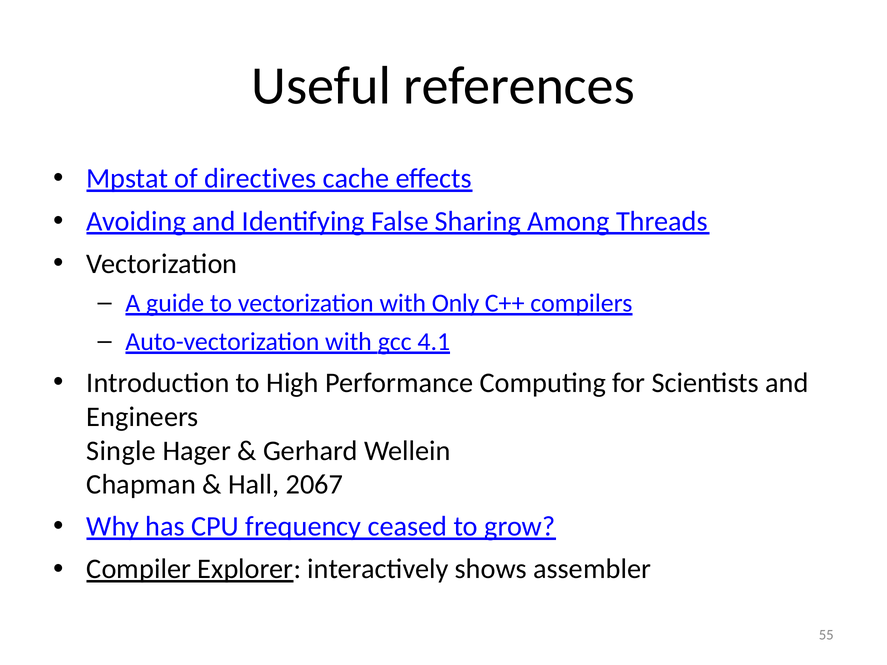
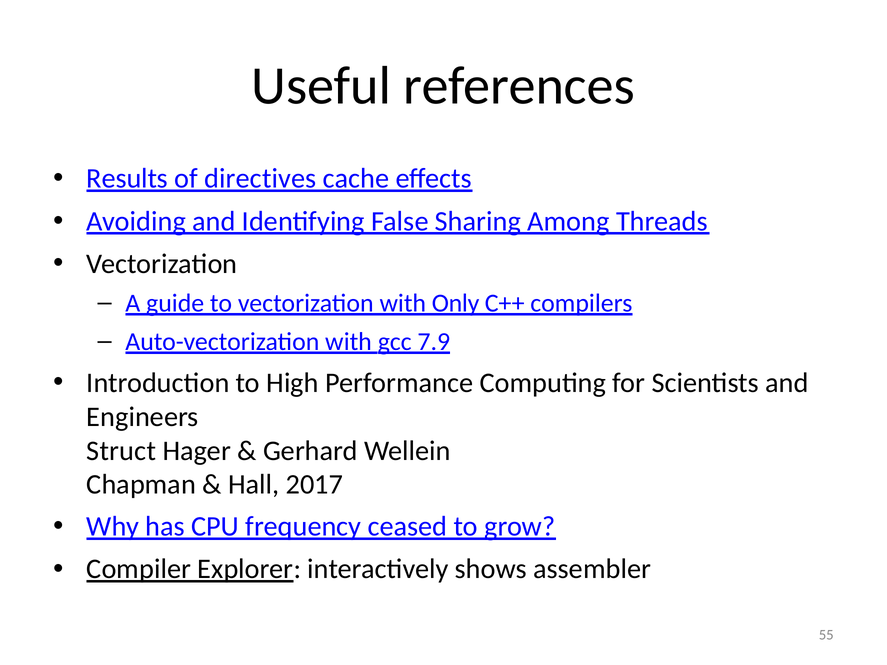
Mpstat: Mpstat -> Results
4.1: 4.1 -> 7.9
Single: Single -> Struct
2067: 2067 -> 2017
